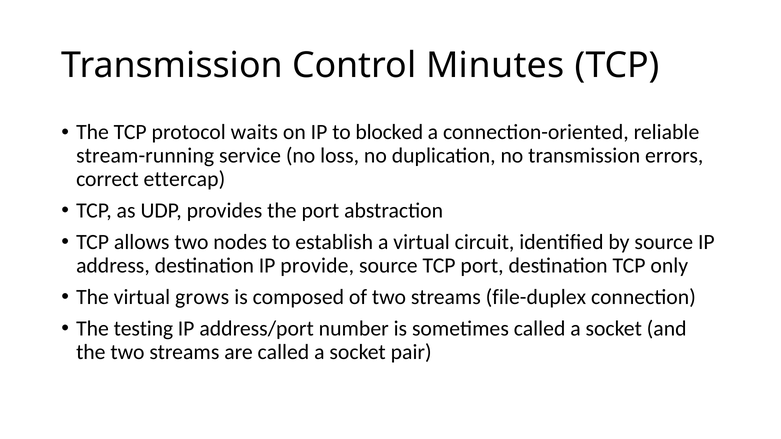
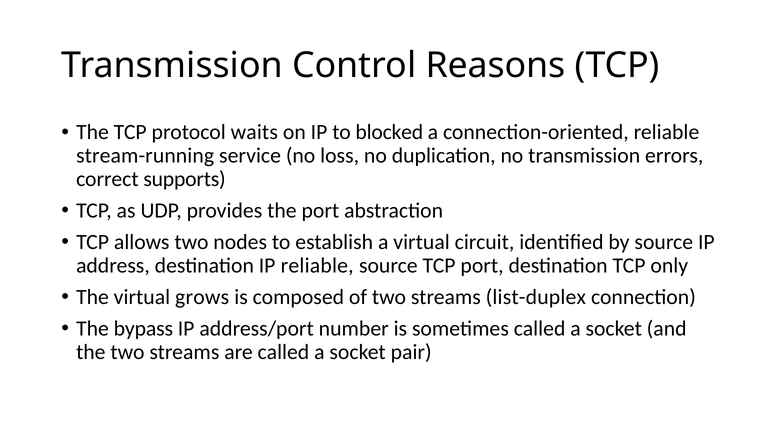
Minutes: Minutes -> Reasons
ettercap: ettercap -> supports
IP provide: provide -> reliable
file-duplex: file-duplex -> list-duplex
testing: testing -> bypass
